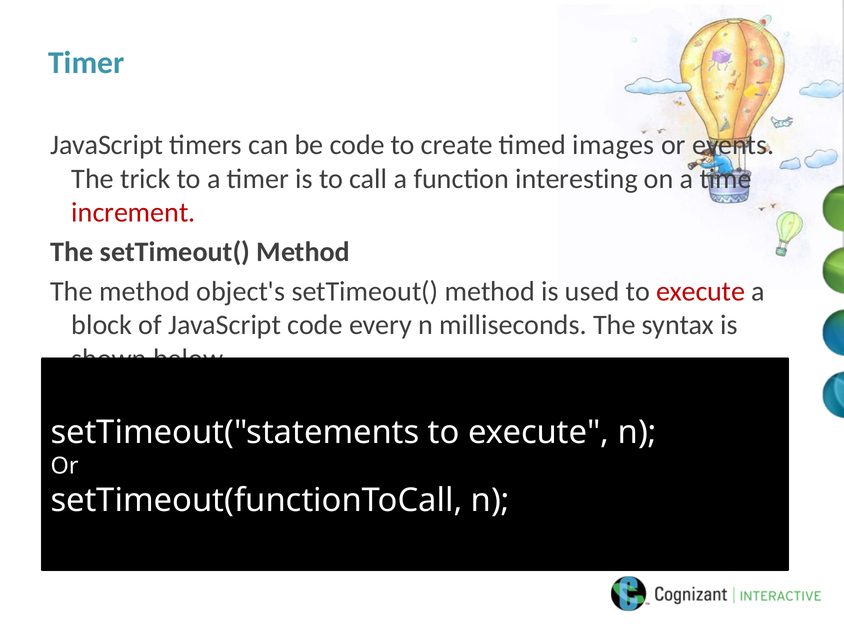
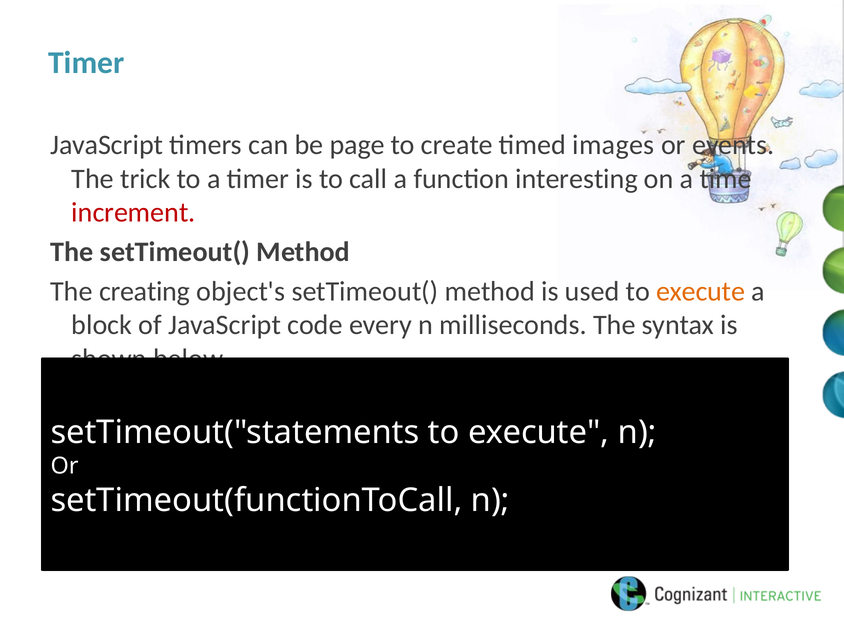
be code: code -> page
The method: method -> creating
execute at (701, 291) colour: red -> orange
